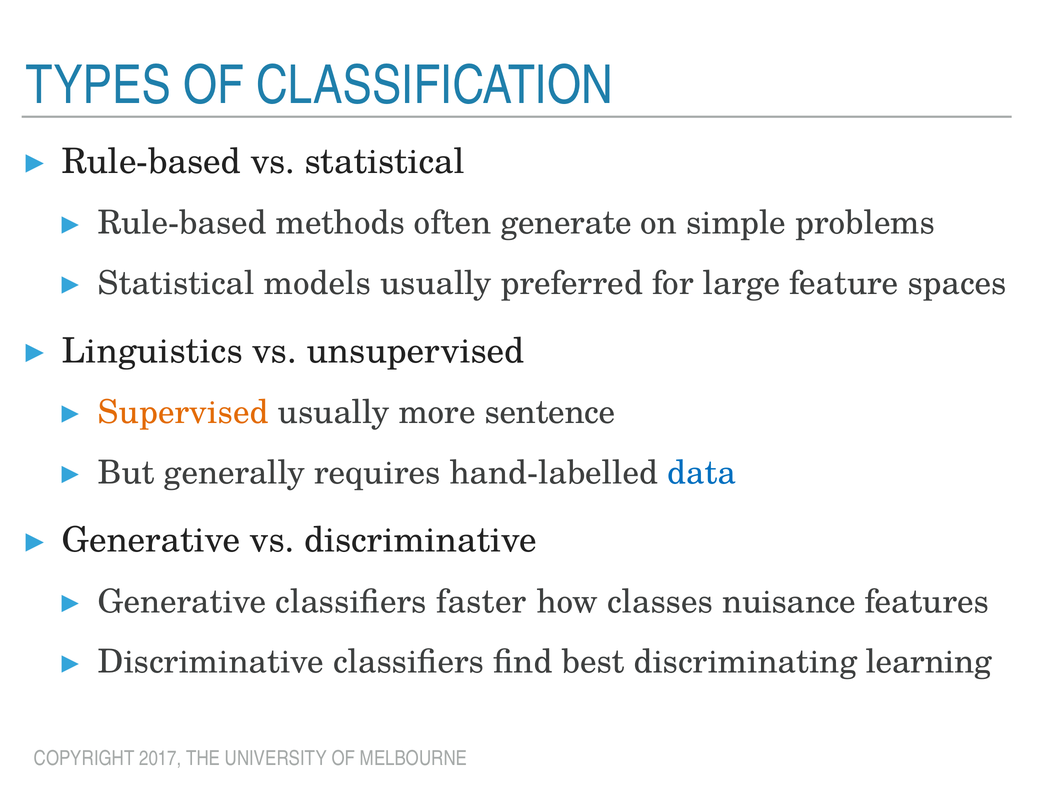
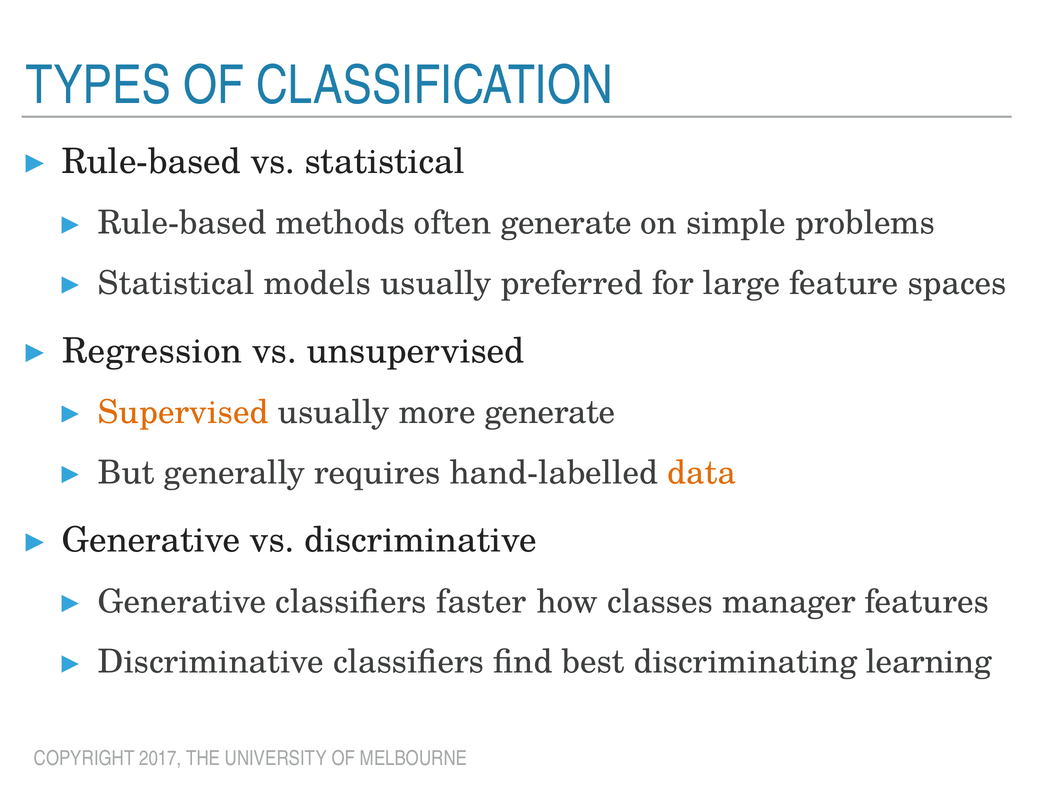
Linguistics: Linguistics -> Regression
more sentence: sentence -> generate
data colour: blue -> orange
nuisance: nuisance -> manager
